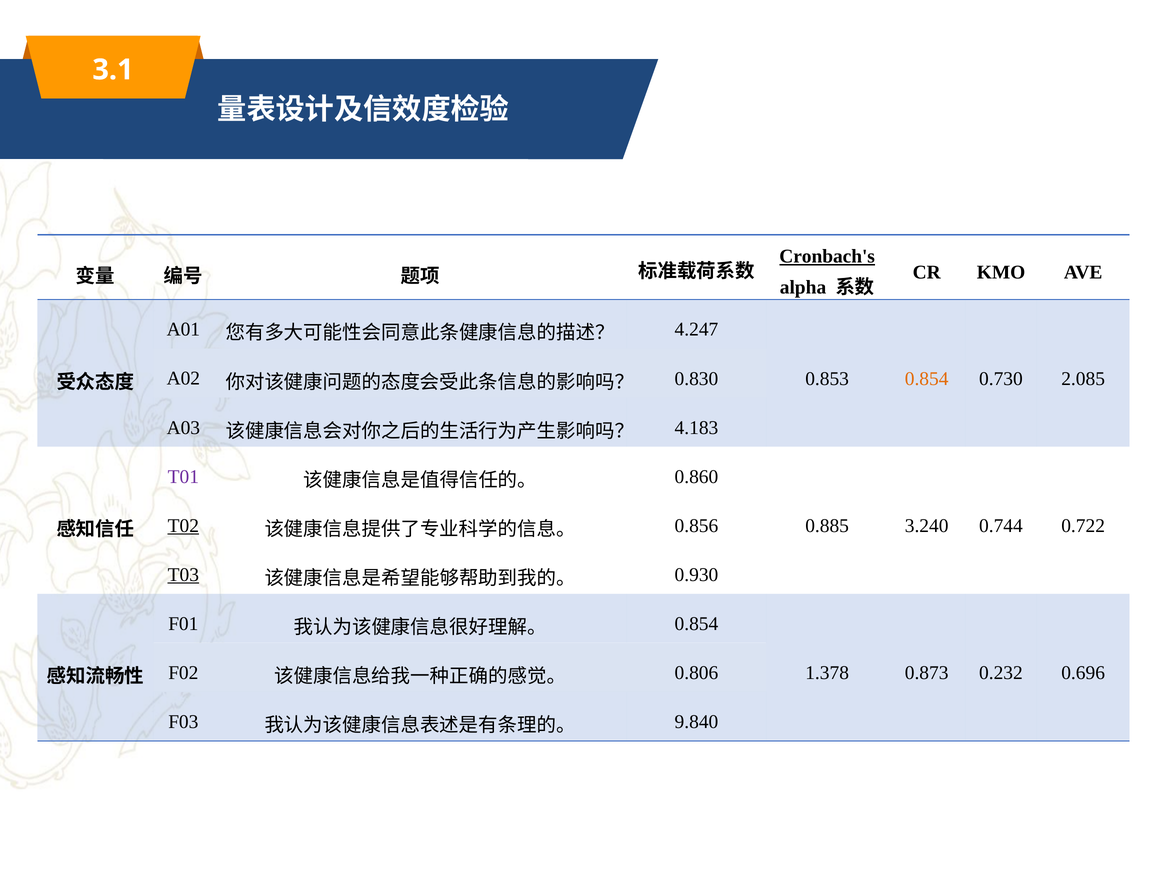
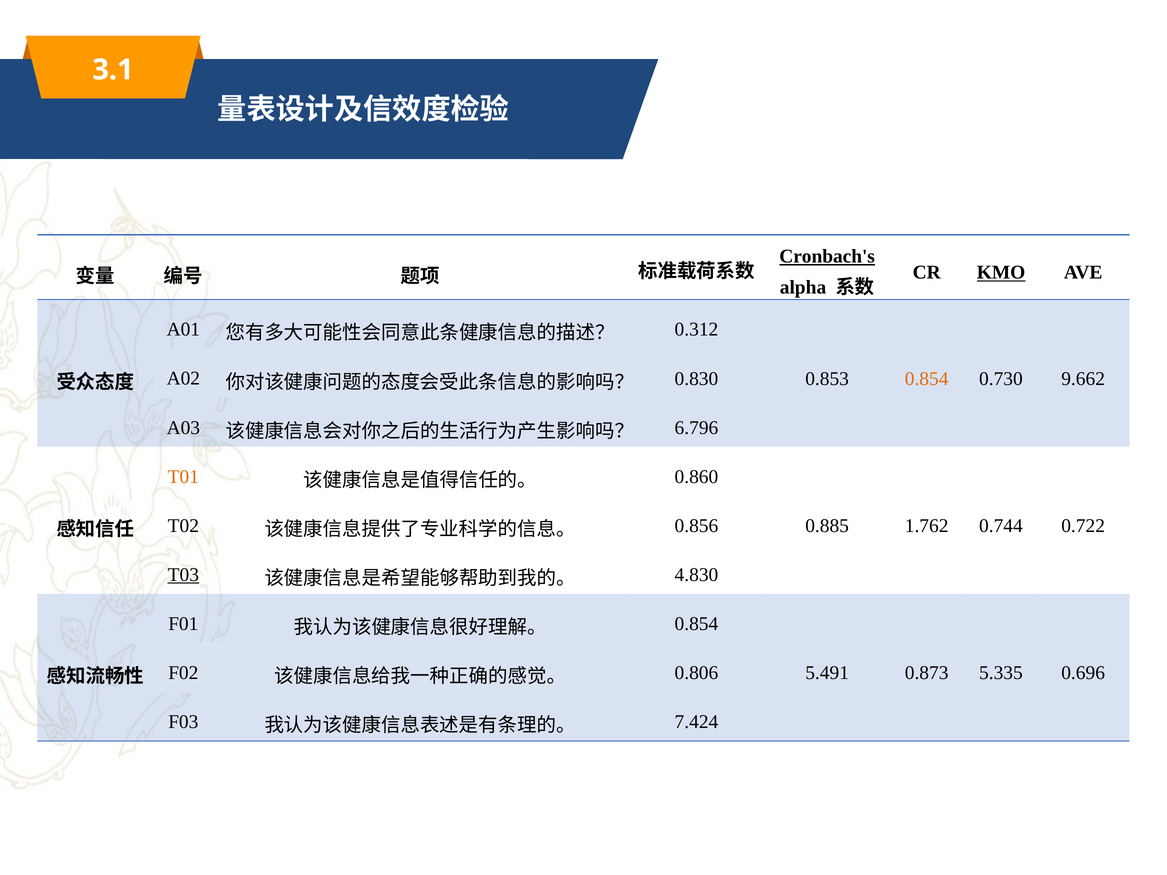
KMO underline: none -> present
4.247: 4.247 -> 0.312
2.085: 2.085 -> 9.662
4.183: 4.183 -> 6.796
T01 colour: purple -> orange
T02 underline: present -> none
3.240: 3.240 -> 1.762
0.930: 0.930 -> 4.830
1.378: 1.378 -> 5.491
0.232: 0.232 -> 5.335
9.840: 9.840 -> 7.424
